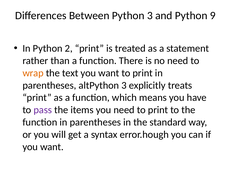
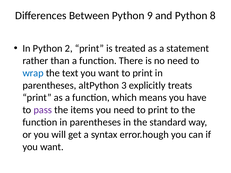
Python 3: 3 -> 9
9: 9 -> 8
wrap colour: orange -> blue
